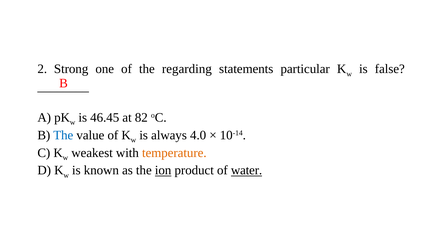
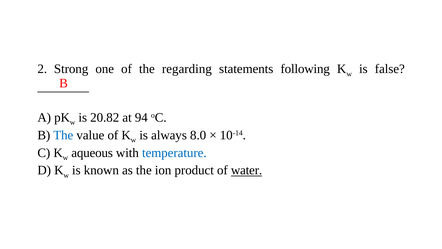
particular: particular -> following
46.45: 46.45 -> 20.82
82: 82 -> 94
4.0: 4.0 -> 8.0
weakest: weakest -> aqueous
temperature colour: orange -> blue
ion underline: present -> none
